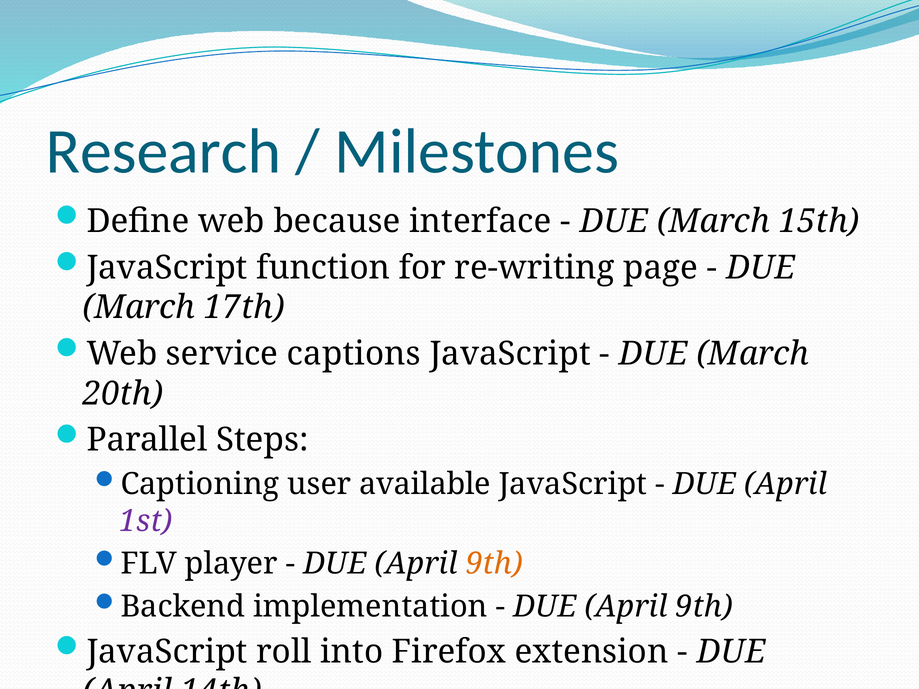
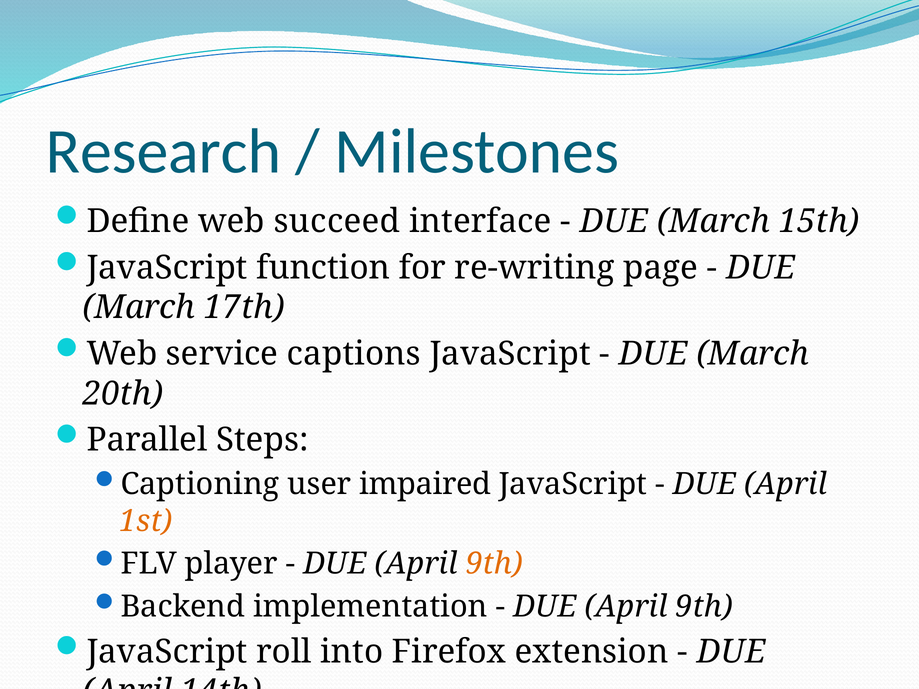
because: because -> succeed
available: available -> impaired
1st colour: purple -> orange
